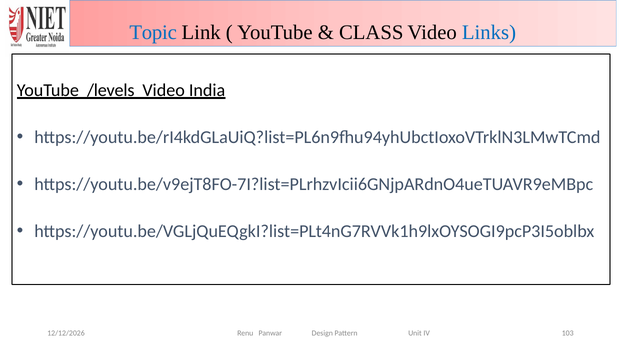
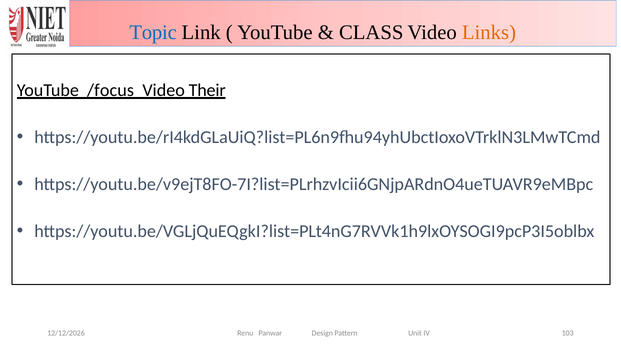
Links colour: blue -> orange
/levels: /levels -> /focus
India: India -> Their
